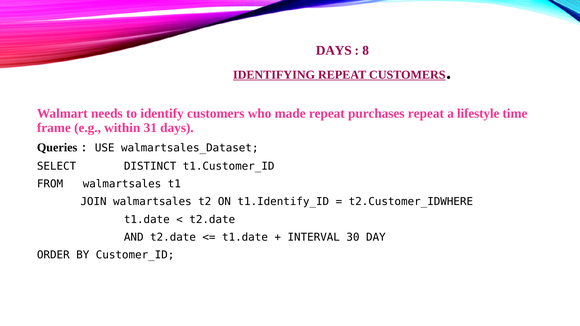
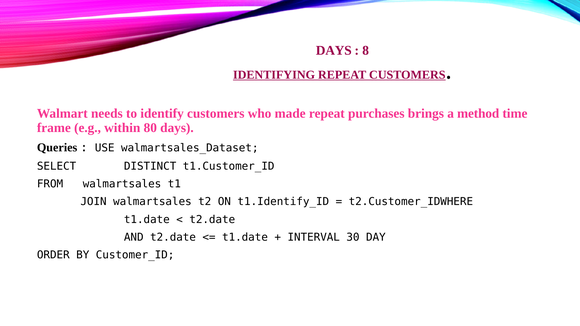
purchases repeat: repeat -> brings
lifestyle: lifestyle -> method
31: 31 -> 80
